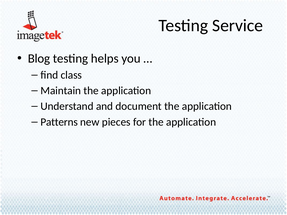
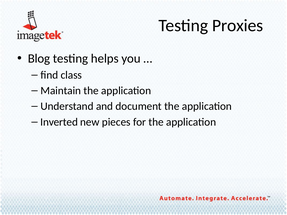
Service: Service -> Proxies
Patterns: Patterns -> Inverted
